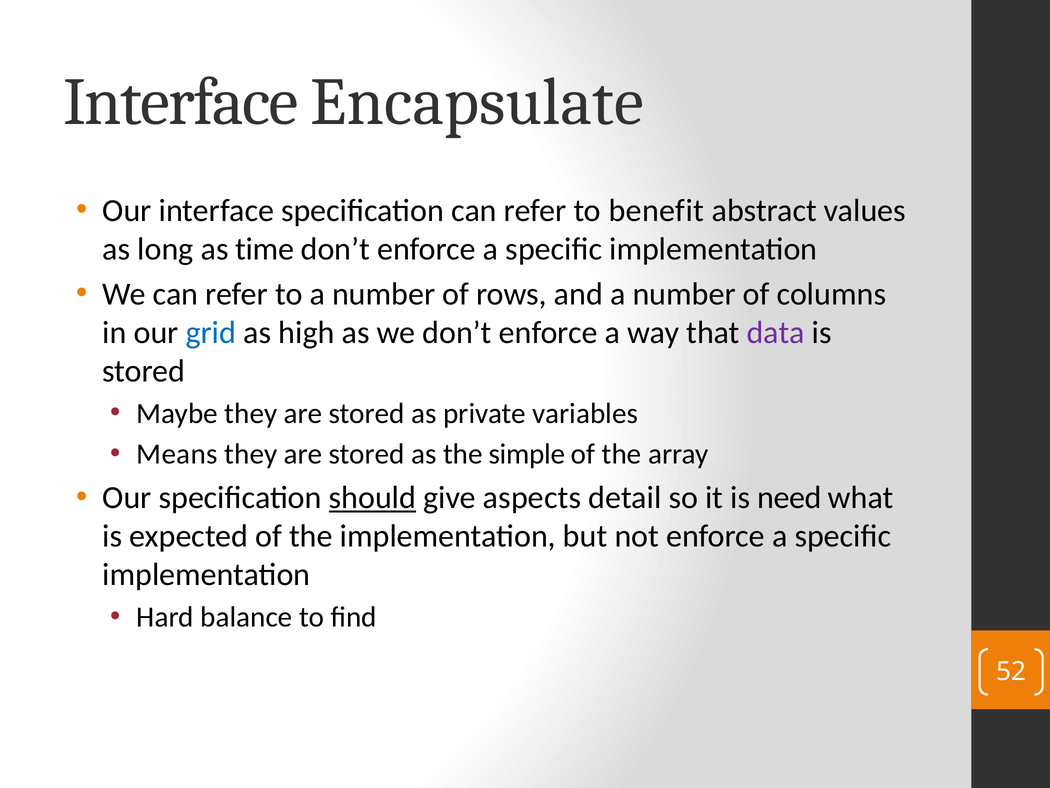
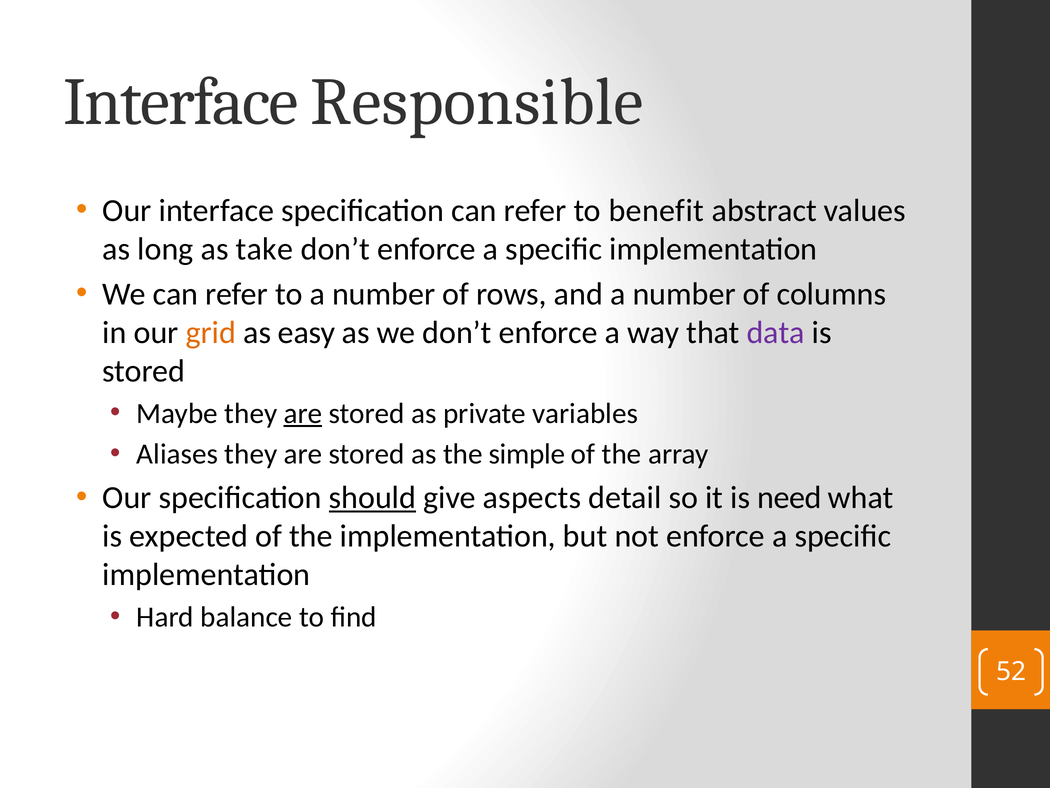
Encapsulate: Encapsulate -> Responsible
time: time -> take
grid colour: blue -> orange
high: high -> easy
are at (303, 413) underline: none -> present
Means: Means -> Aliases
